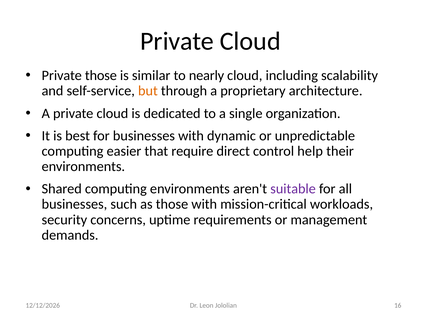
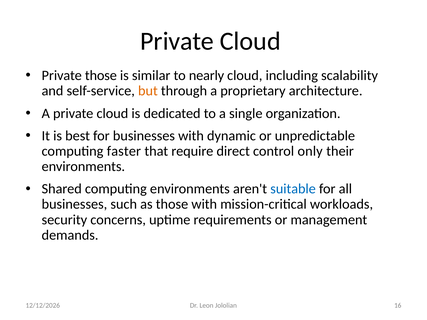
easier: easier -> faster
help: help -> only
suitable colour: purple -> blue
